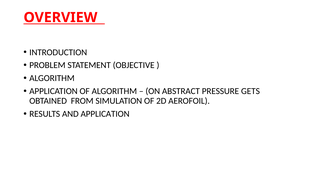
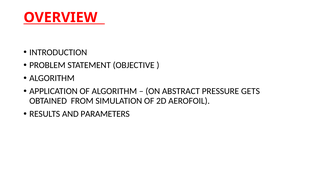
AND APPLICATION: APPLICATION -> PARAMETERS
